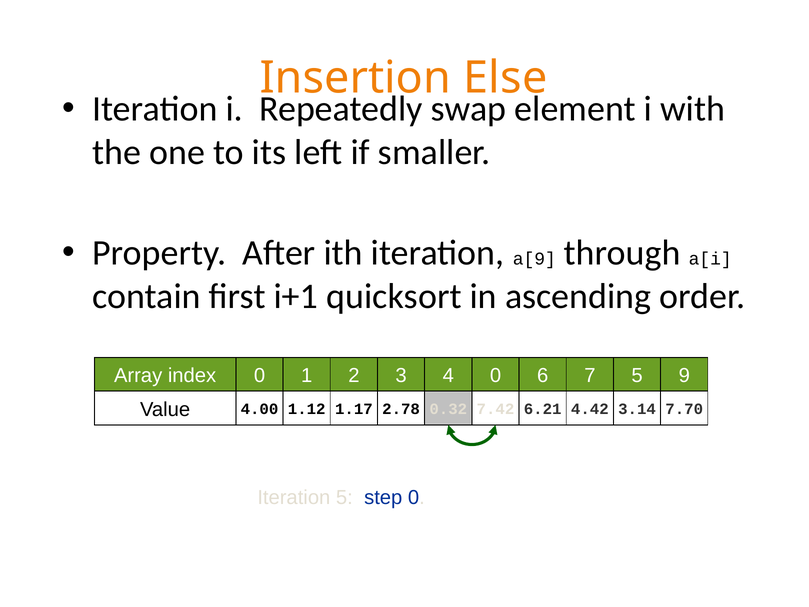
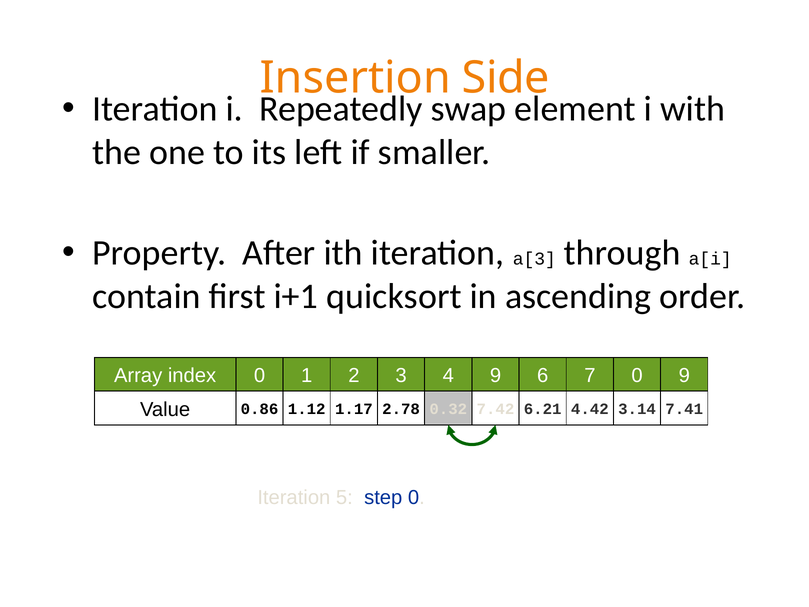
Else: Else -> Side
a[9: a[9 -> a[3
4 0: 0 -> 9
1 5: 5 -> 0
4.00: 4.00 -> 0.86
7.70: 7.70 -> 7.41
